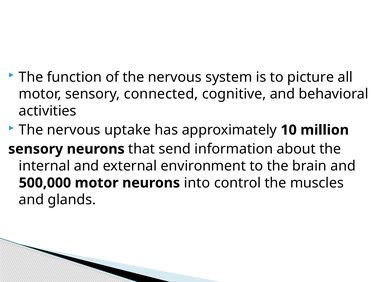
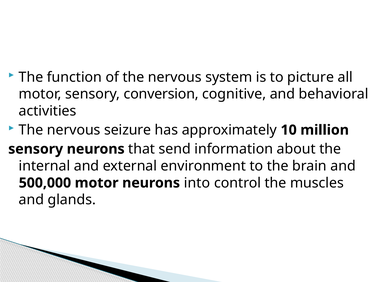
connected: connected -> conversion
uptake: uptake -> seizure
